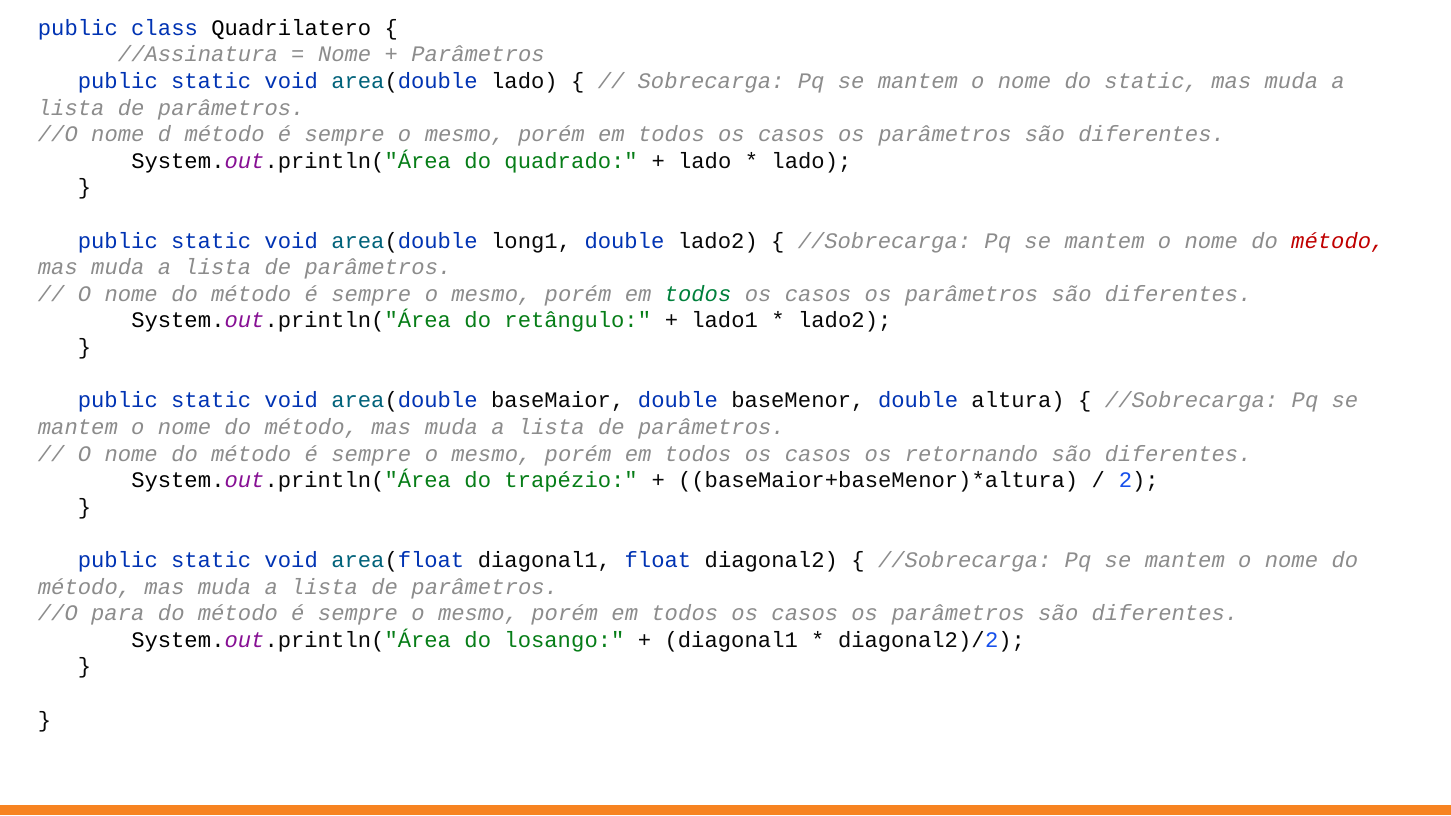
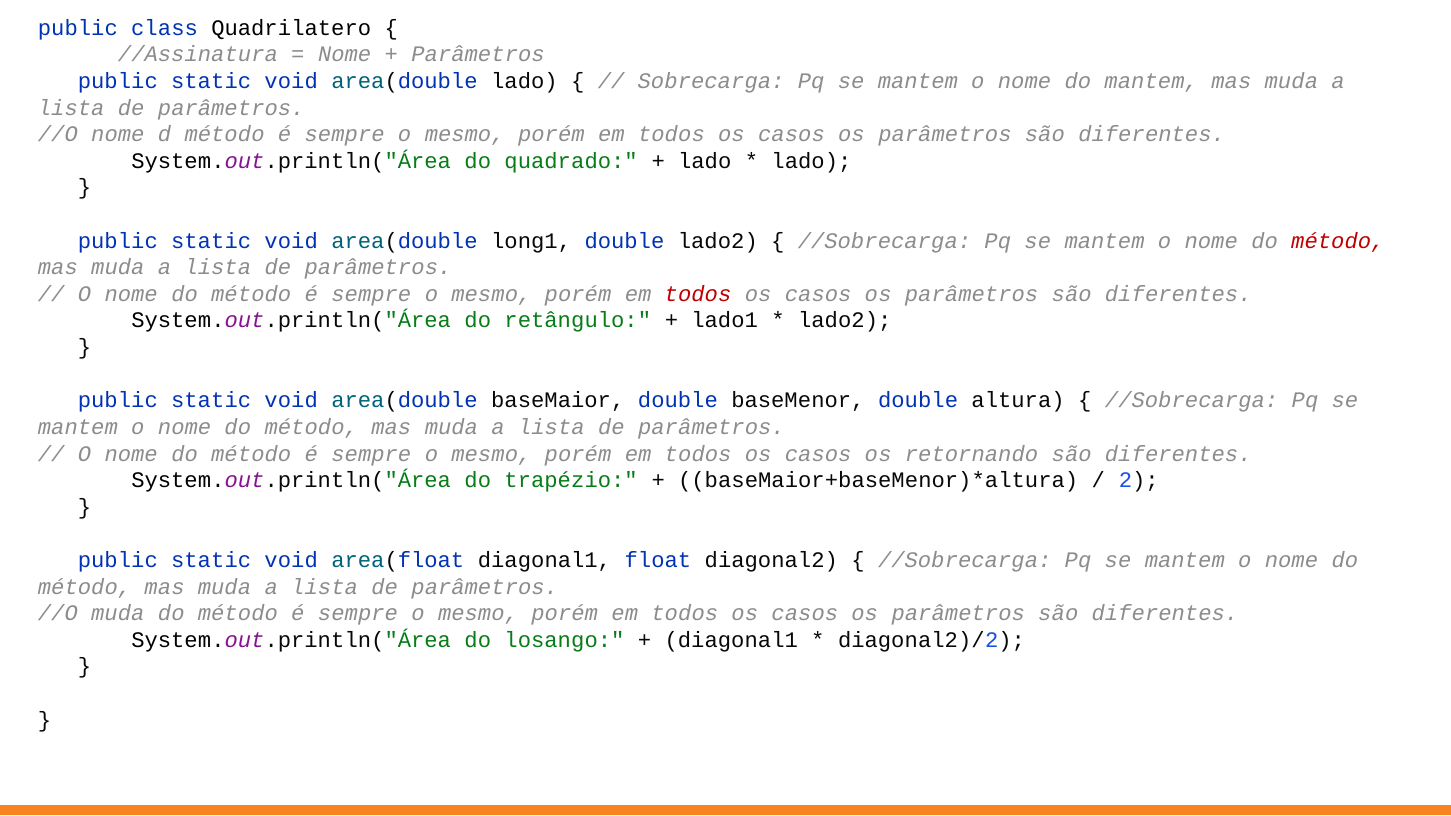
do static: static -> mantem
todos at (698, 294) colour: green -> red
//O para: para -> muda
